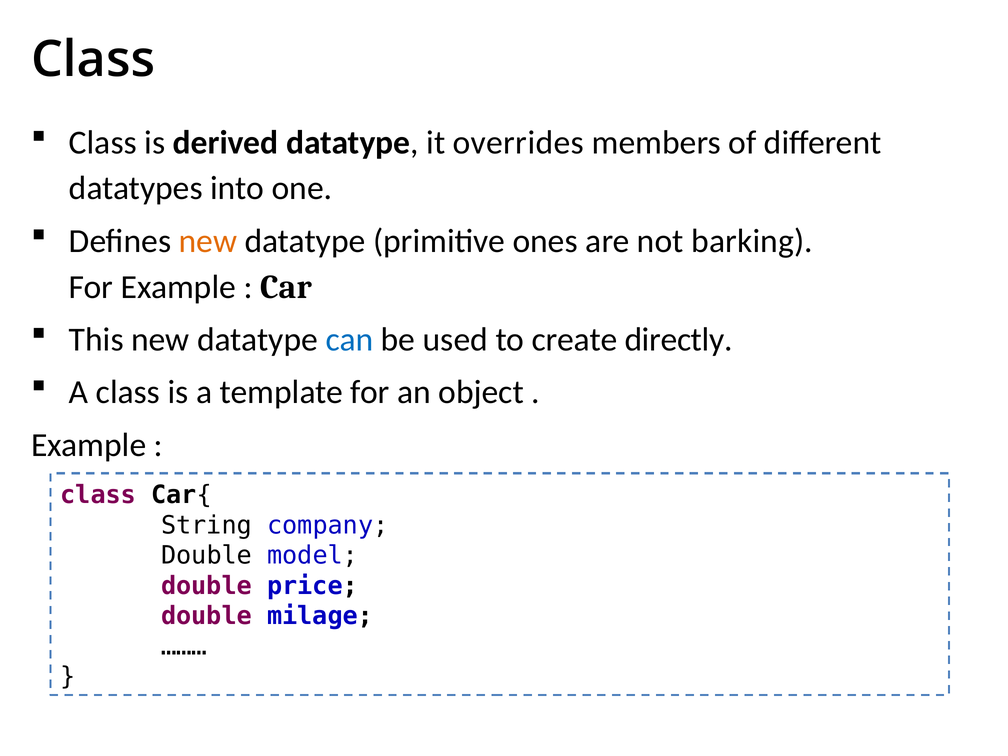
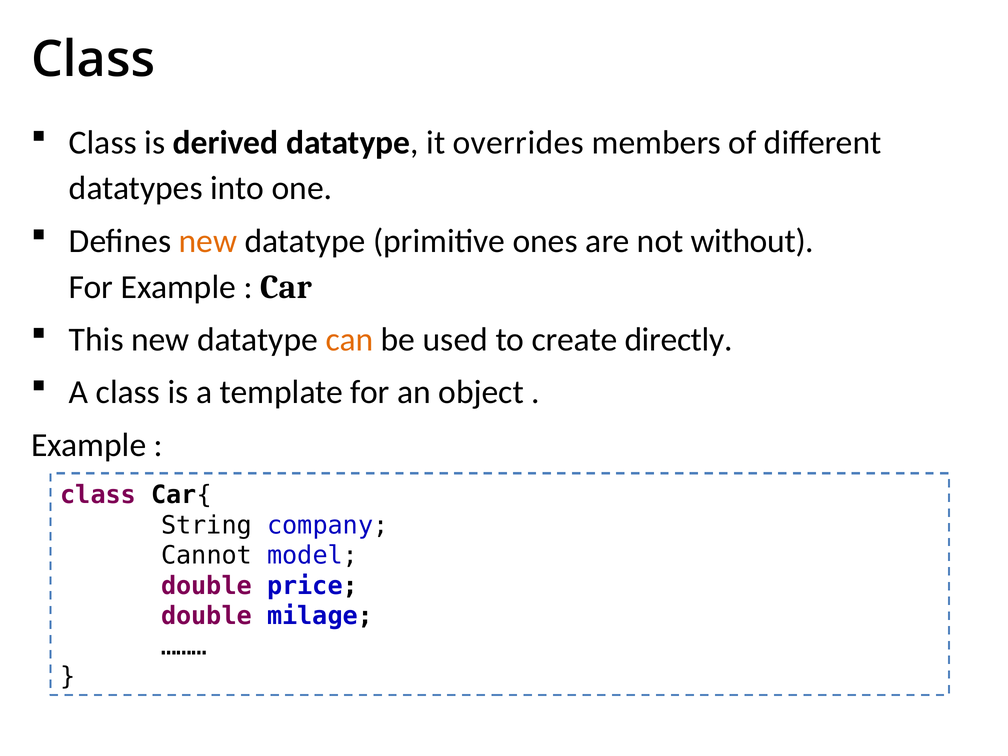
barking: barking -> without
can colour: blue -> orange
Double at (207, 556): Double -> Cannot
